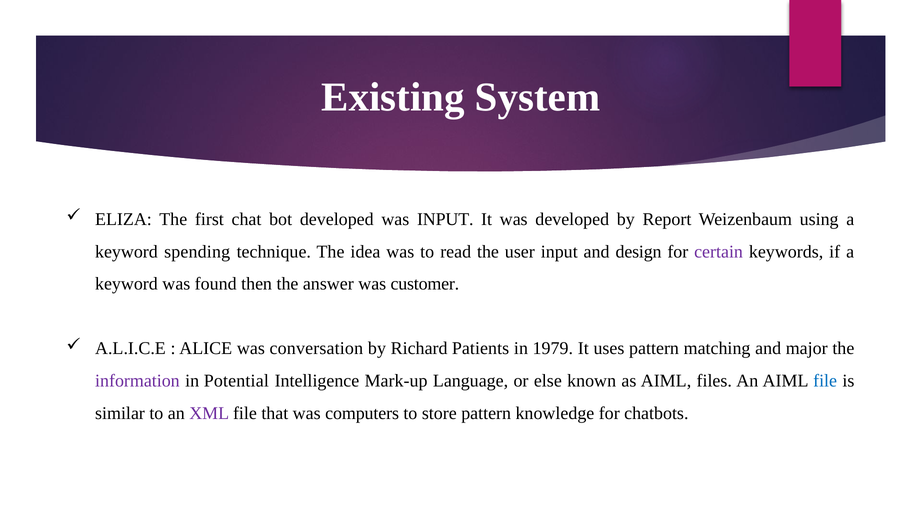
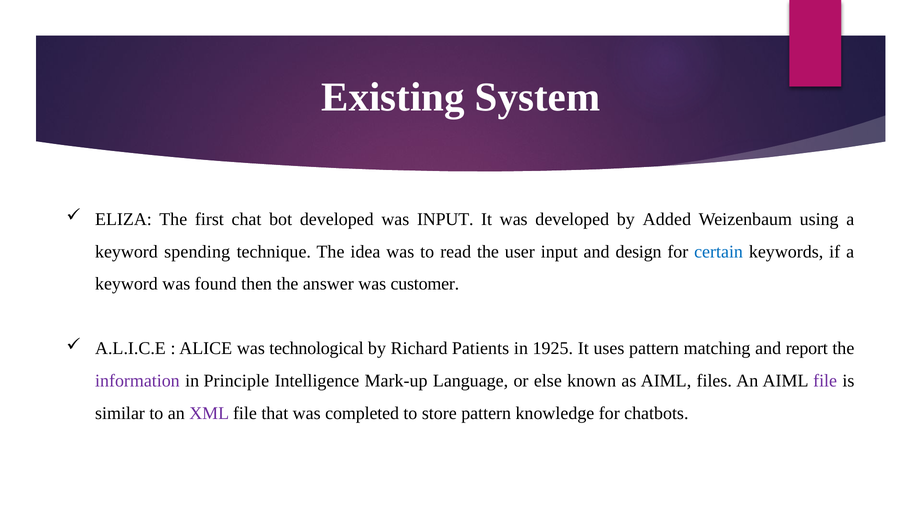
Report: Report -> Added
certain colour: purple -> blue
conversation: conversation -> technological
1979: 1979 -> 1925
major: major -> report
Potential: Potential -> Principle
file at (825, 381) colour: blue -> purple
computers: computers -> completed
